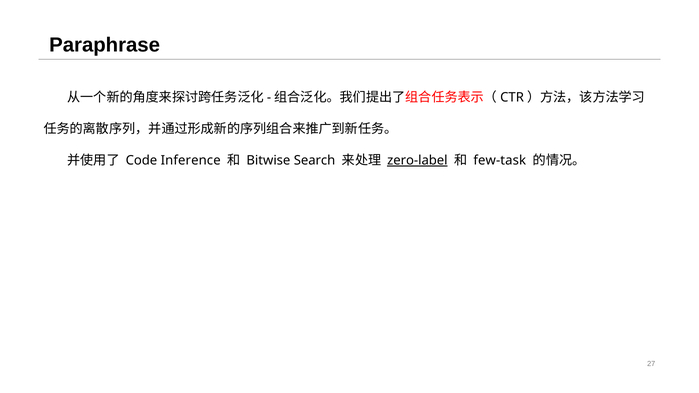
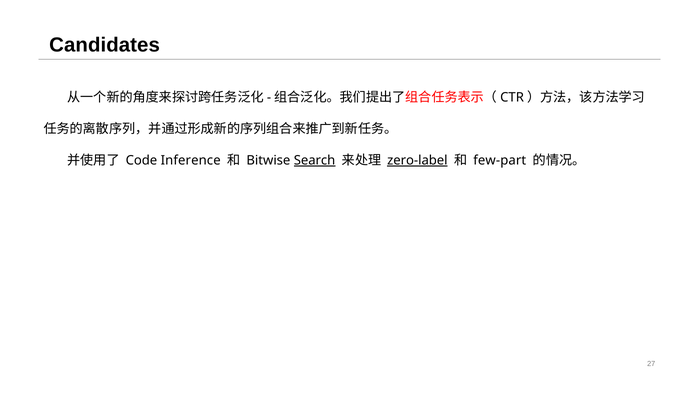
Paraphrase: Paraphrase -> Candidates
Search underline: none -> present
few-task: few-task -> few-part
